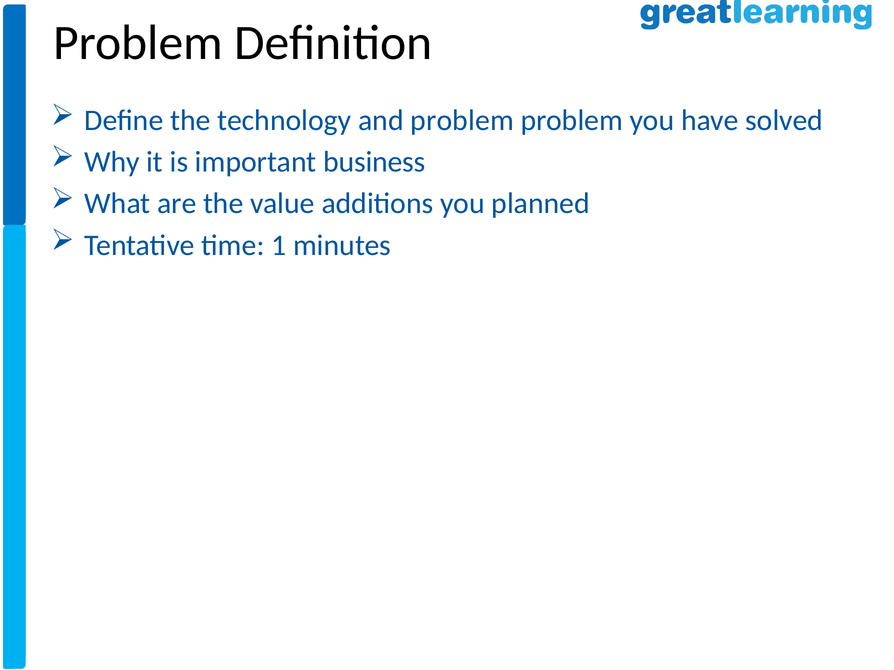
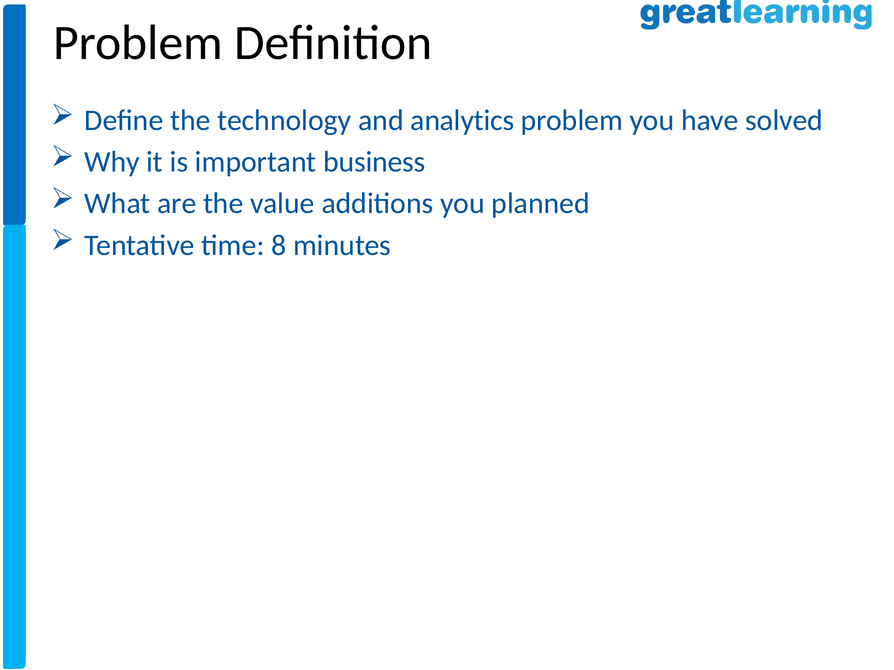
and problem: problem -> analytics
1: 1 -> 8
